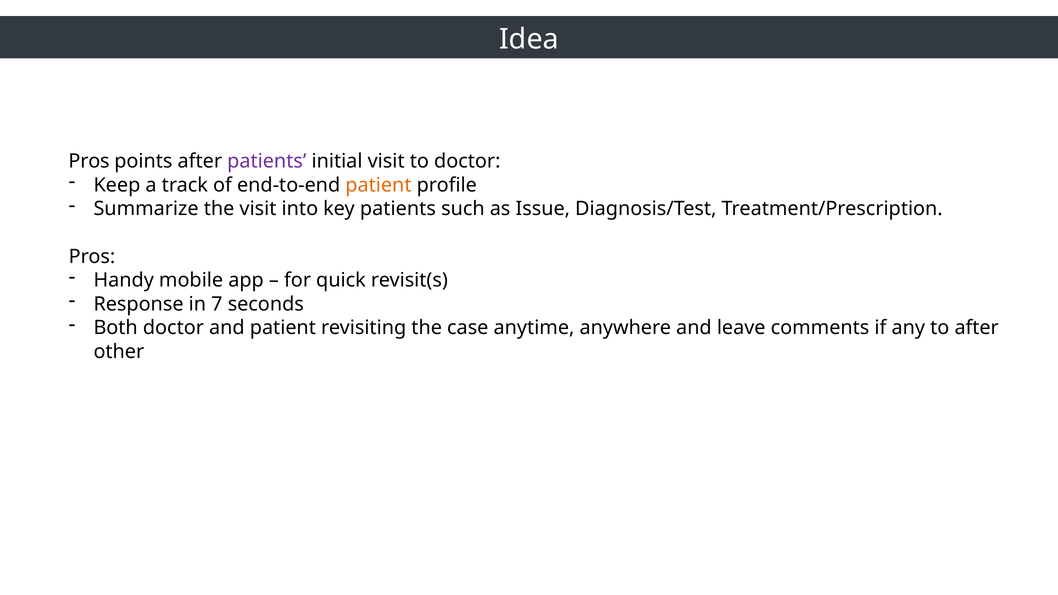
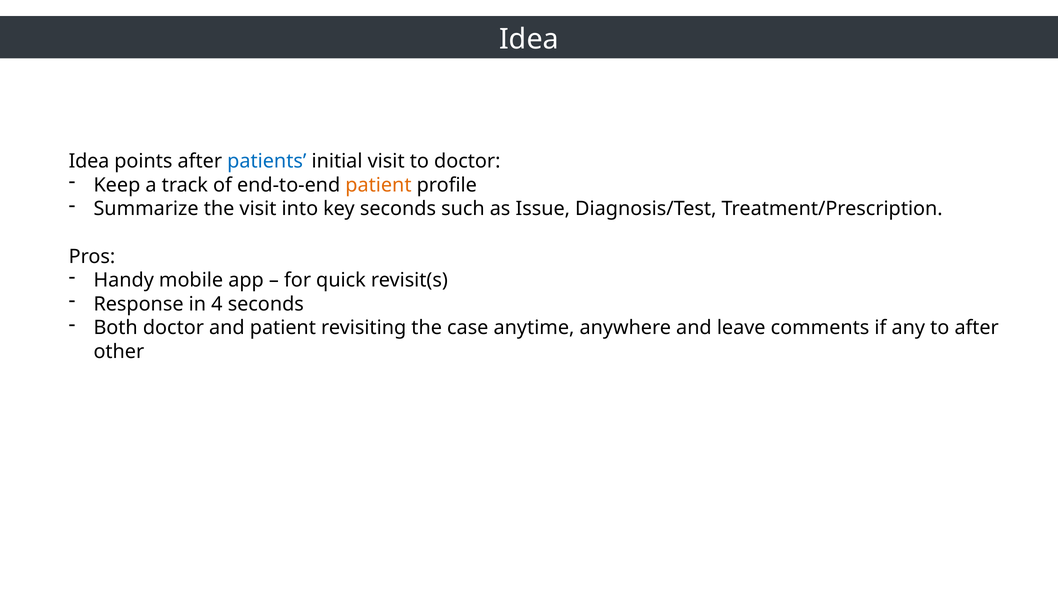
Pros at (89, 161): Pros -> Idea
patients at (267, 161) colour: purple -> blue
key patients: patients -> seconds
7: 7 -> 4
